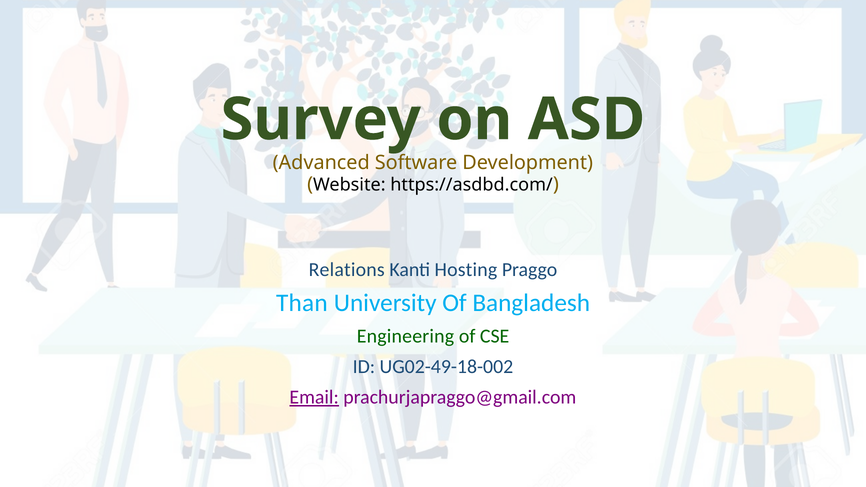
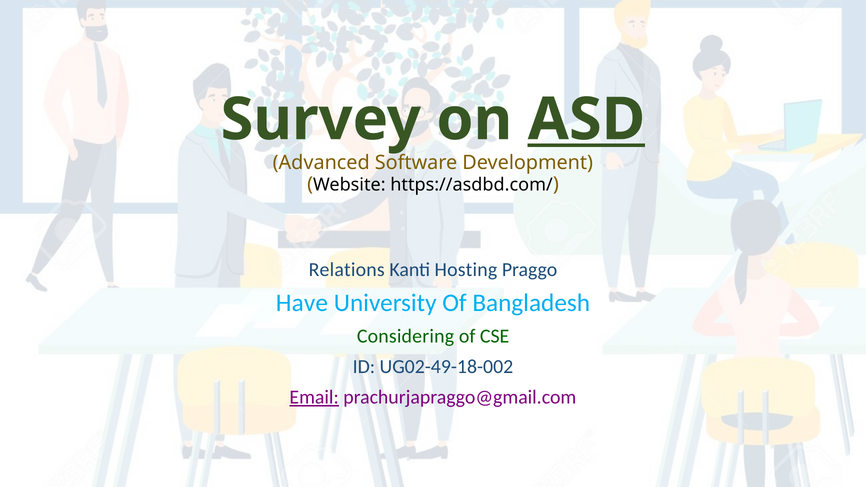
ASD underline: none -> present
Than: Than -> Have
Engineering: Engineering -> Considering
